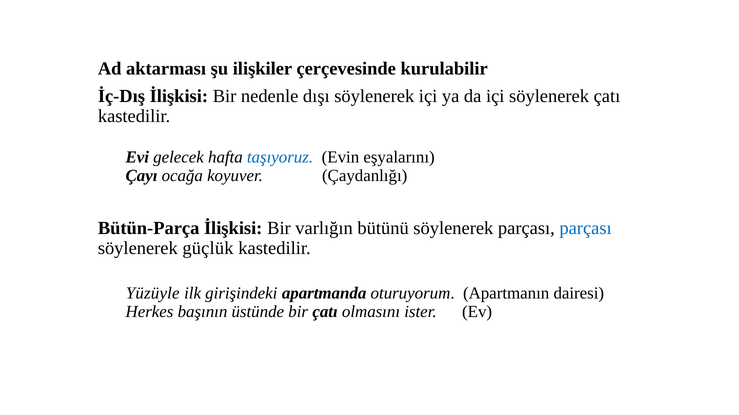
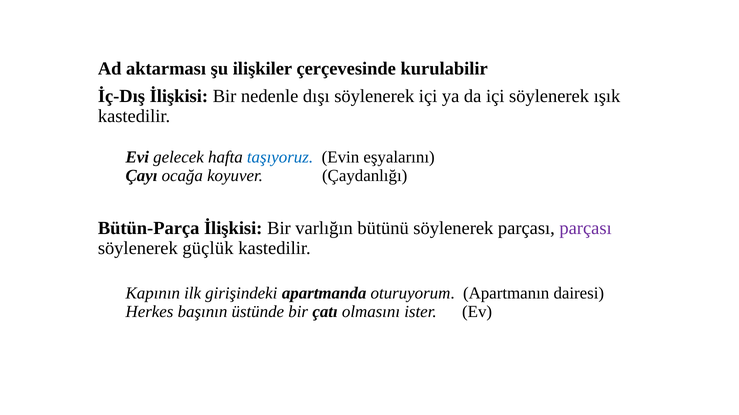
söylenerek çatı: çatı -> ışık
parçası at (586, 229) colour: blue -> purple
Yüzüyle: Yüzüyle -> Kapının
